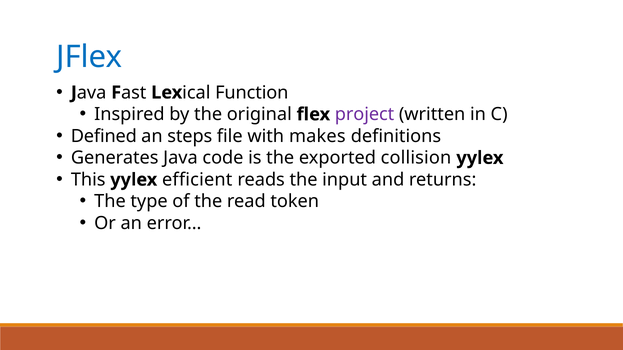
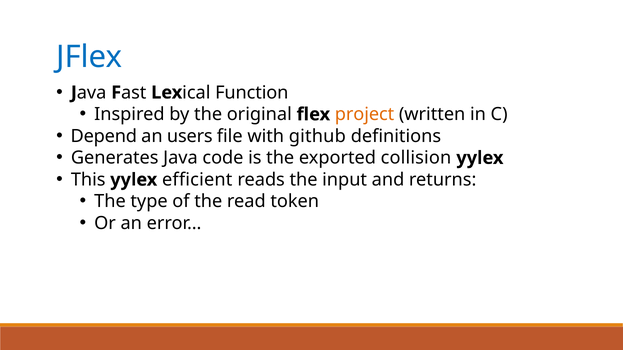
project colour: purple -> orange
Defined: Defined -> Depend
steps: steps -> users
makes: makes -> github
